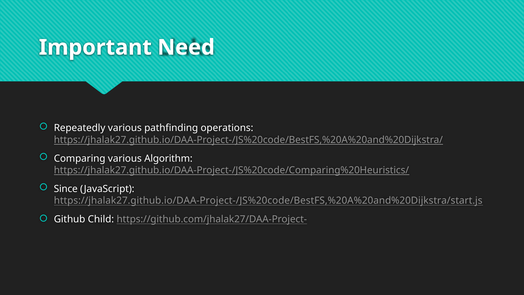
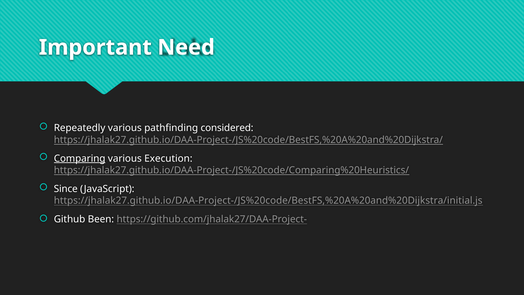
operations: operations -> considered
Comparing underline: none -> present
Algorithm: Algorithm -> Execution
https://jhalak27.github.io/DAA-Project-/JS%20code/BestFS,%20A%20and%20Dijkstra/start.js: https://jhalak27.github.io/DAA-Project-/JS%20code/BestFS,%20A%20and%20Dijkstra/start.js -> https://jhalak27.github.io/DAA-Project-/JS%20code/BestFS,%20A%20and%20Dijkstra/initial.js
Child: Child -> Been
